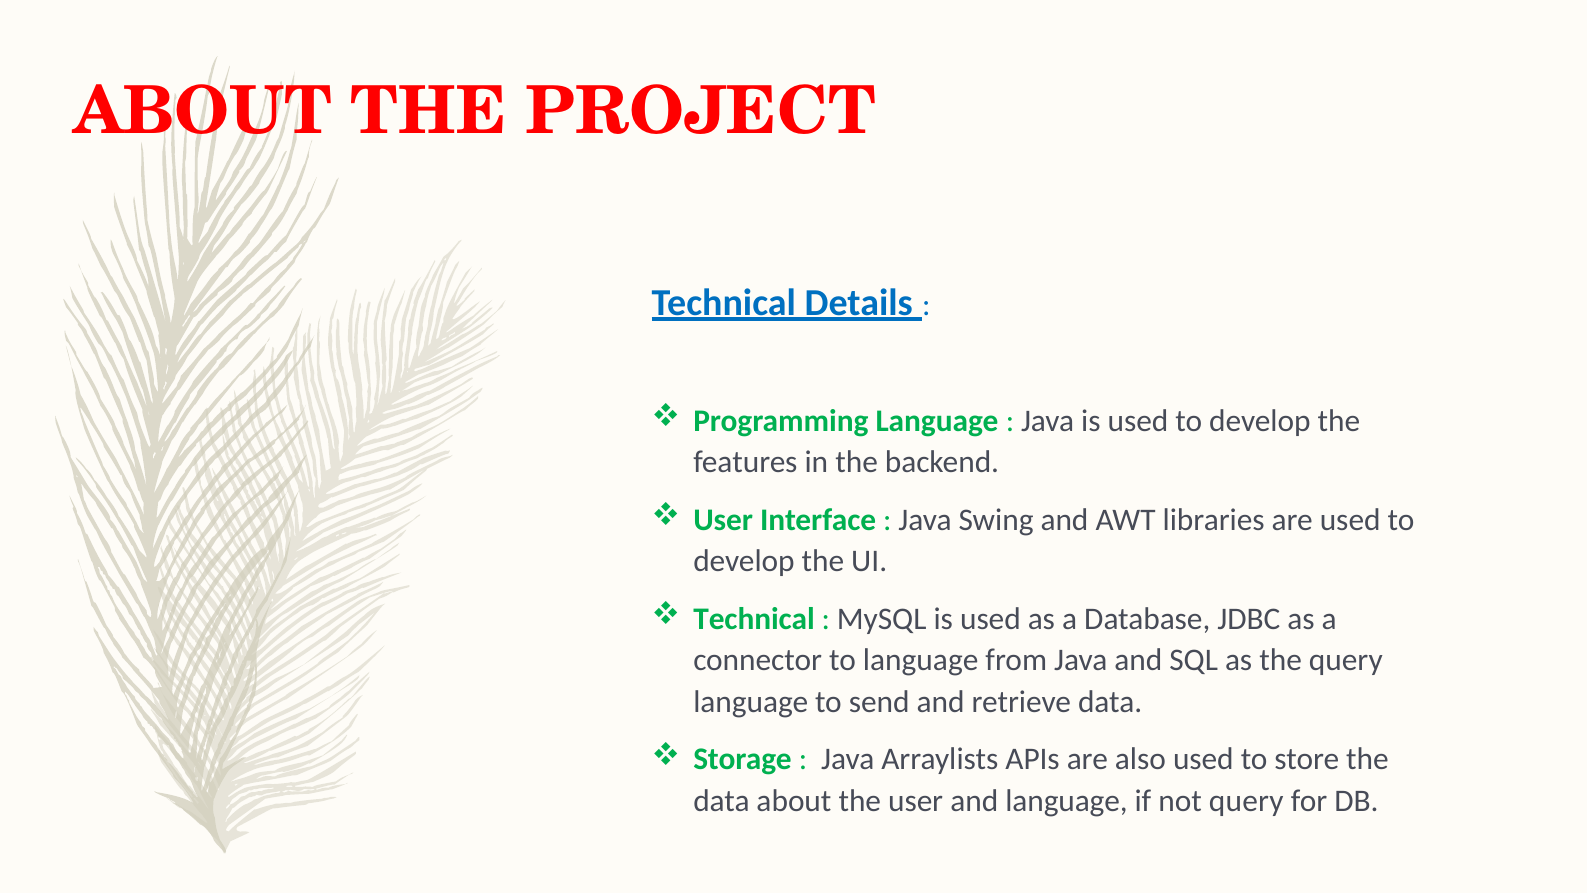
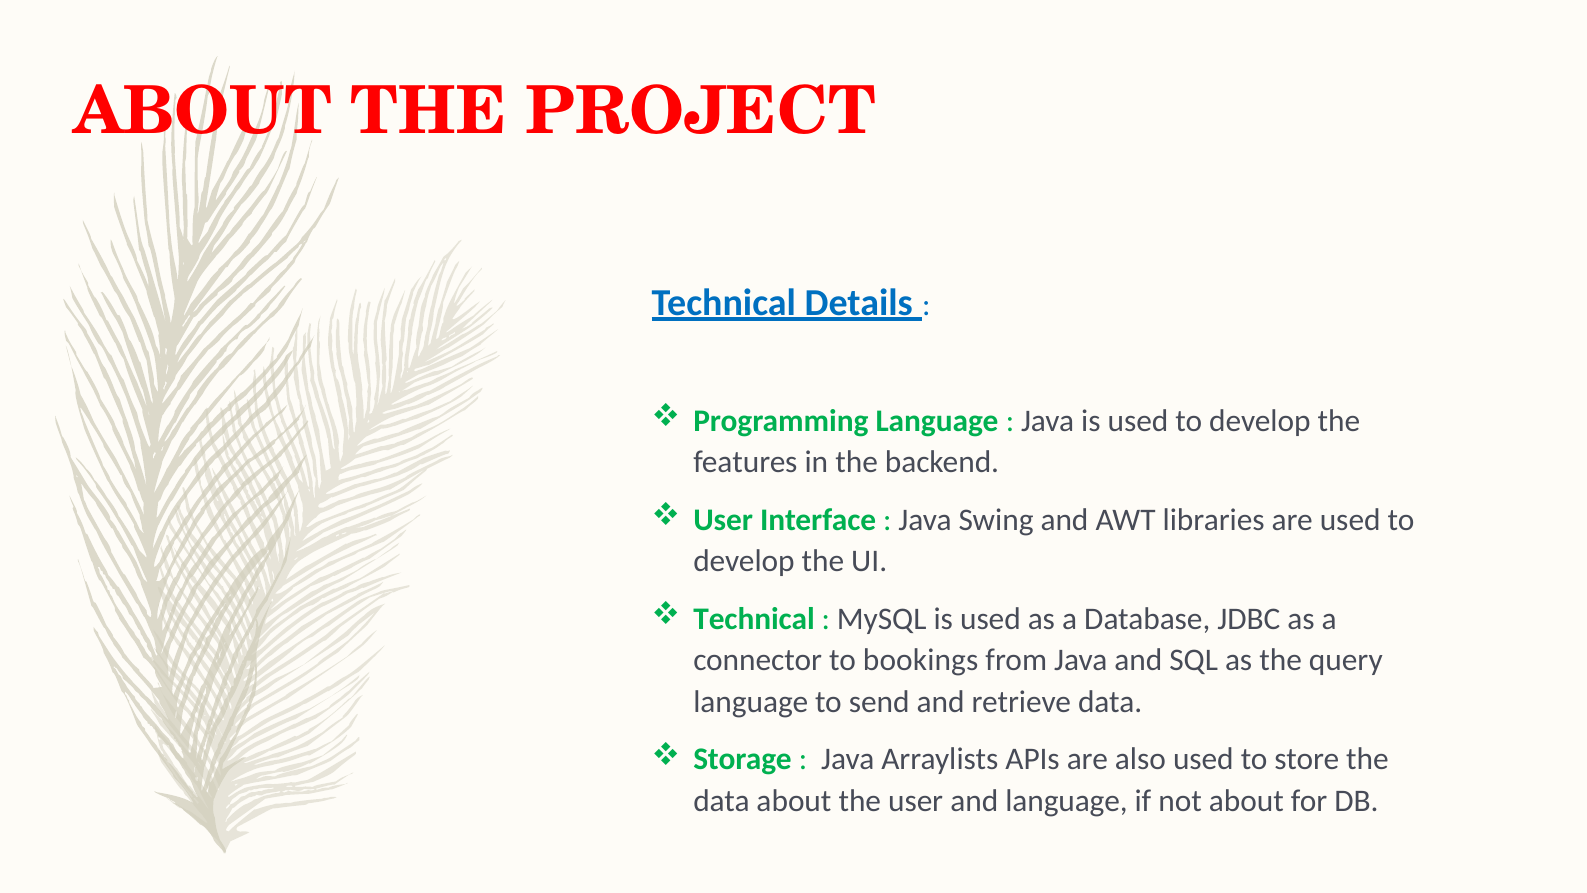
to language: language -> bookings
not query: query -> about
